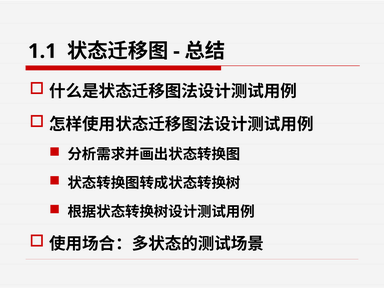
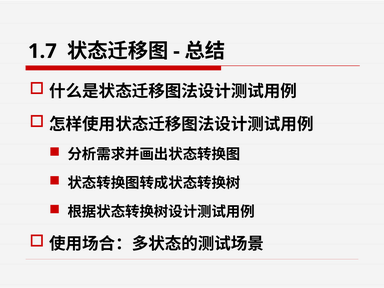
1.1: 1.1 -> 1.7
